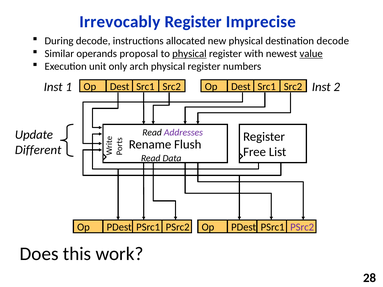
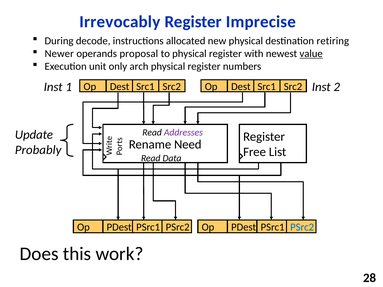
destination decode: decode -> retiring
Similar: Similar -> Newer
physical at (189, 54) underline: present -> none
Flush: Flush -> Need
Different: Different -> Probably
PSrc2 at (302, 227) colour: purple -> blue
